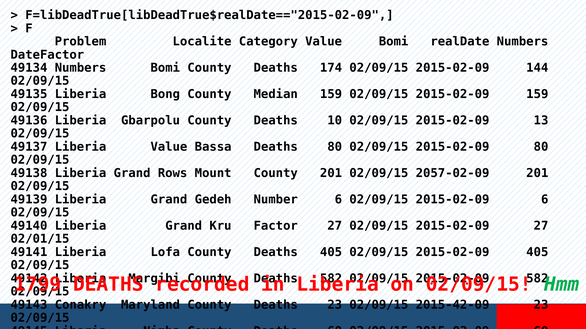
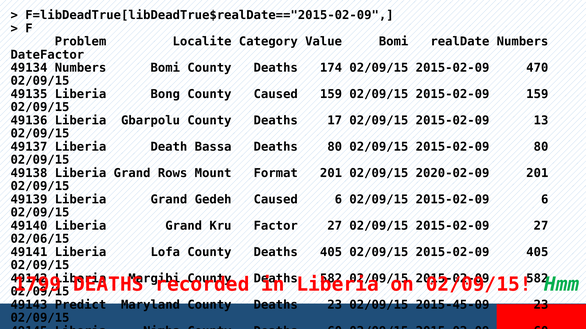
144: 144 -> 470
County Median: Median -> Caused
10: 10 -> 17
Liberia Value: Value -> Death
Mount County: County -> Format
2057-02-09: 2057-02-09 -> 2020-02-09
Gedeh Number: Number -> Caused
02/01/15: 02/01/15 -> 02/06/15
Conakry: Conakry -> Predict
2015-42-09: 2015-42-09 -> 2015-45-09
